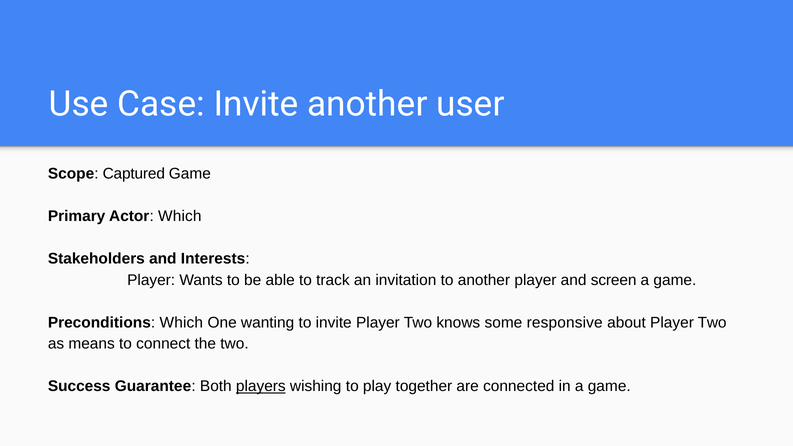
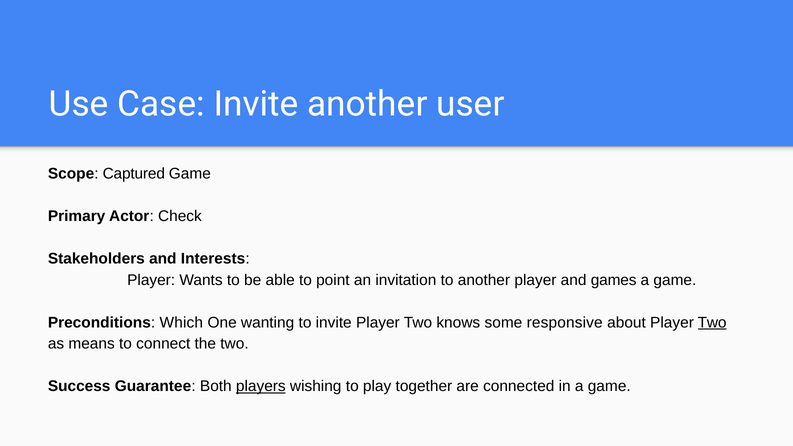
Actor Which: Which -> Check
track: track -> point
screen: screen -> games
Two at (712, 323) underline: none -> present
